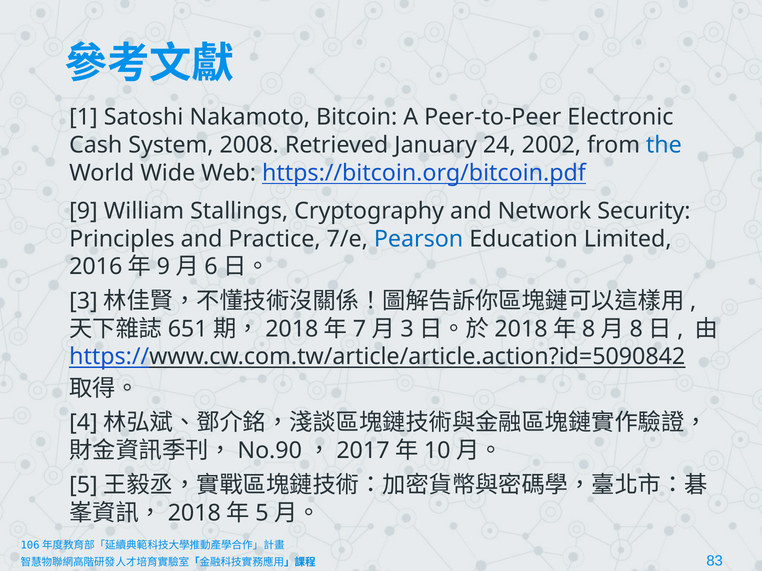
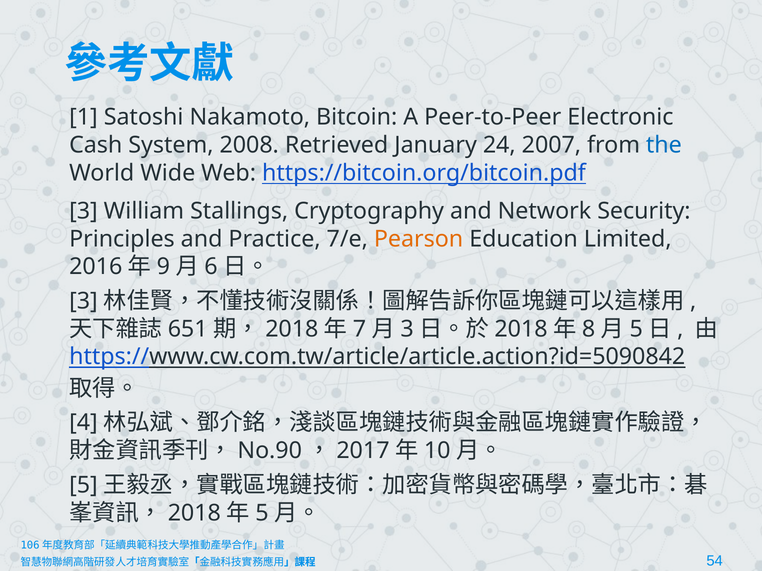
2002: 2002 -> 2007
9 at (83, 211): 9 -> 3
Pearson colour: blue -> orange
8 at (636, 329): 8 -> 5
83: 83 -> 54
